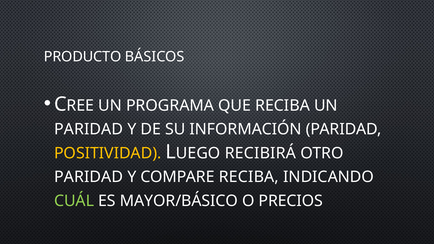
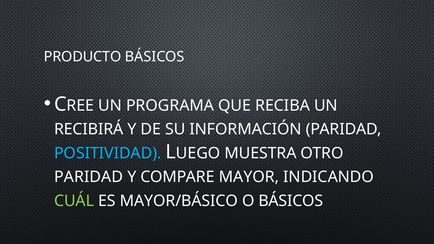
PARIDAD at (89, 129): PARIDAD -> RECIBIRÁ
POSITIVIDAD colour: yellow -> light blue
RECIBIRÁ: RECIBIRÁ -> MUESTRA
COMPARE RECIBA: RECIBA -> MAYOR
O PRECIOS: PRECIOS -> BÁSICOS
